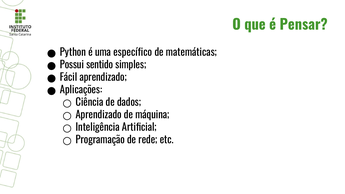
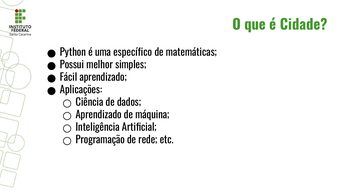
Pensar: Pensar -> Cidade
sentido: sentido -> melhor
